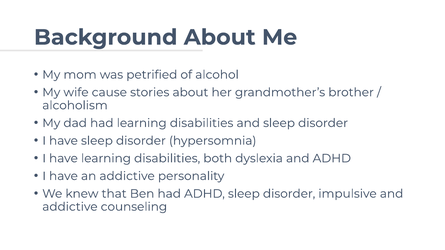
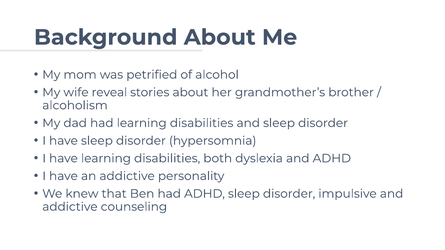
cause: cause -> reveal
